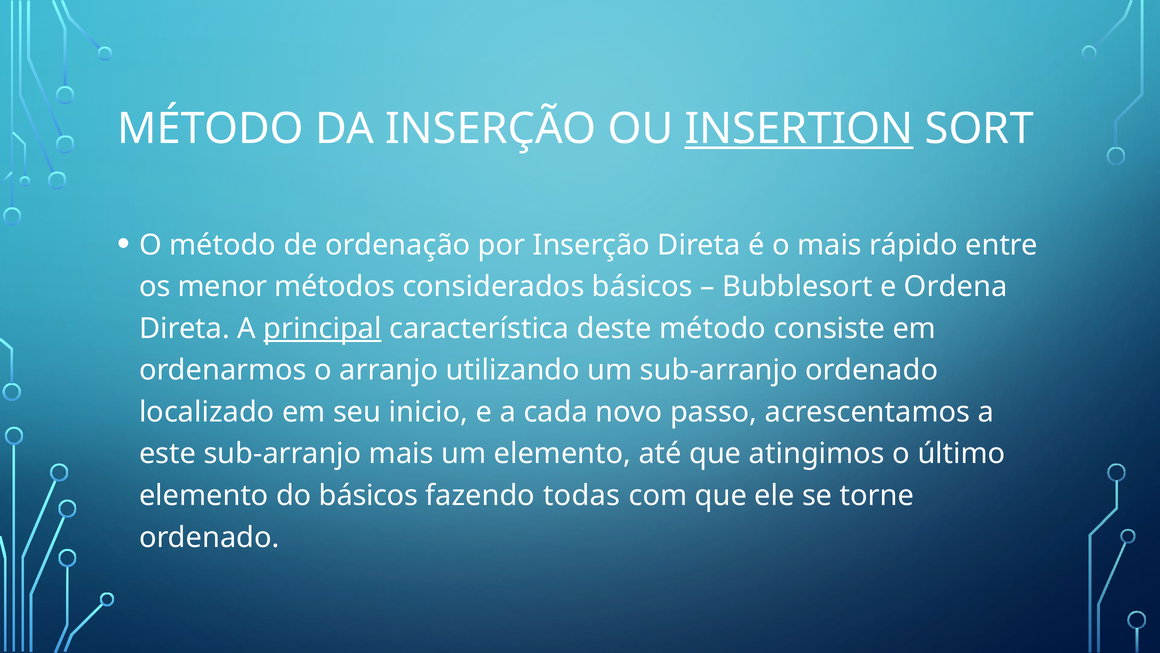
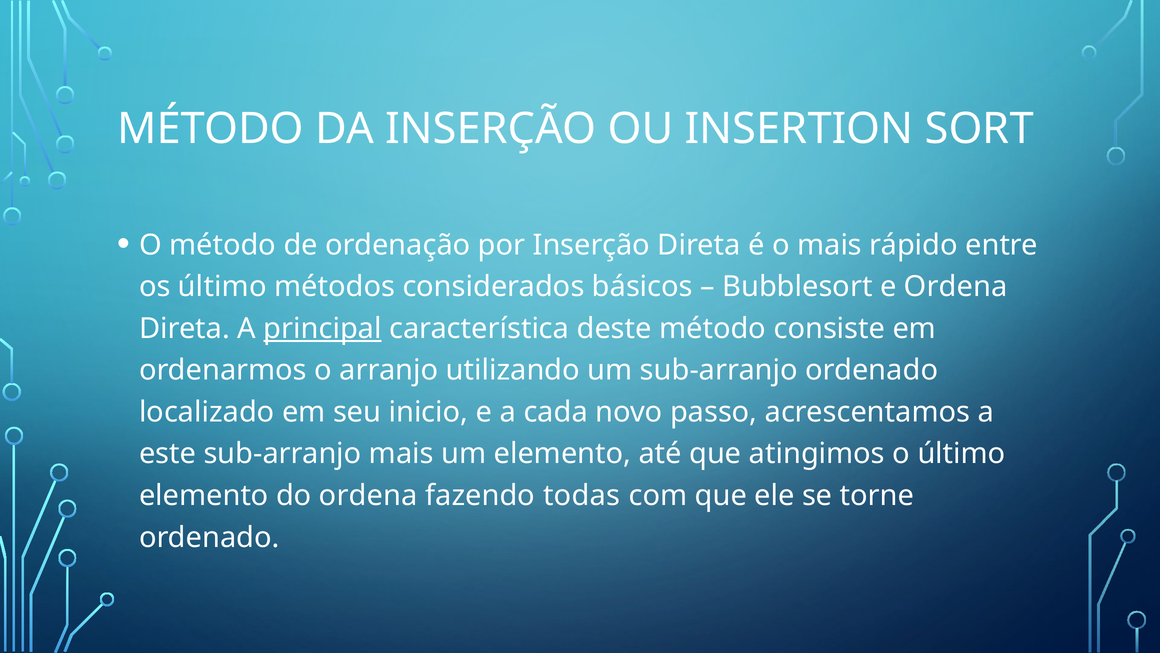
INSERTION underline: present -> none
os menor: menor -> último
do básicos: básicos -> ordena
